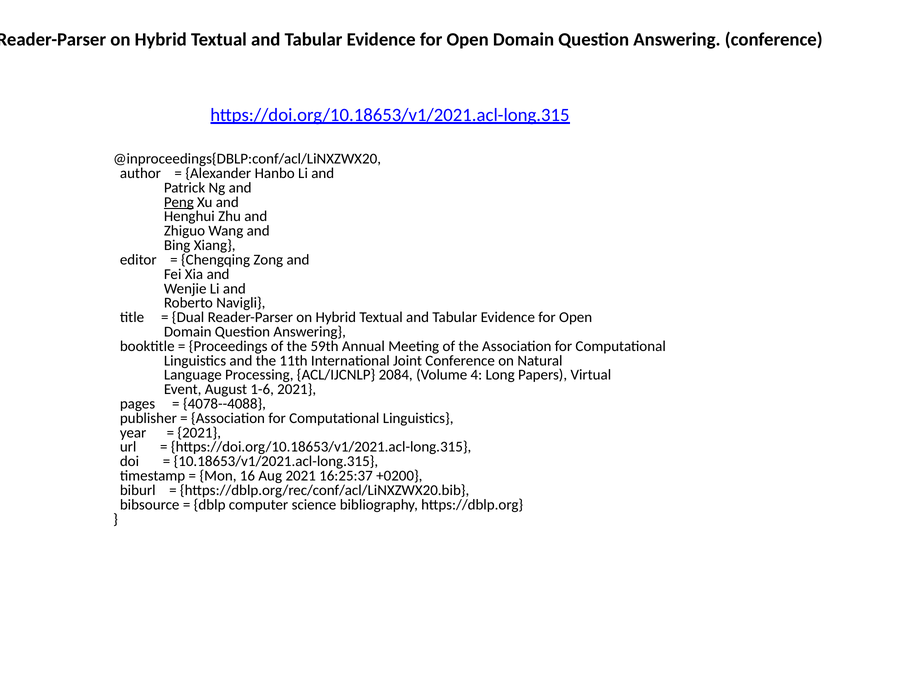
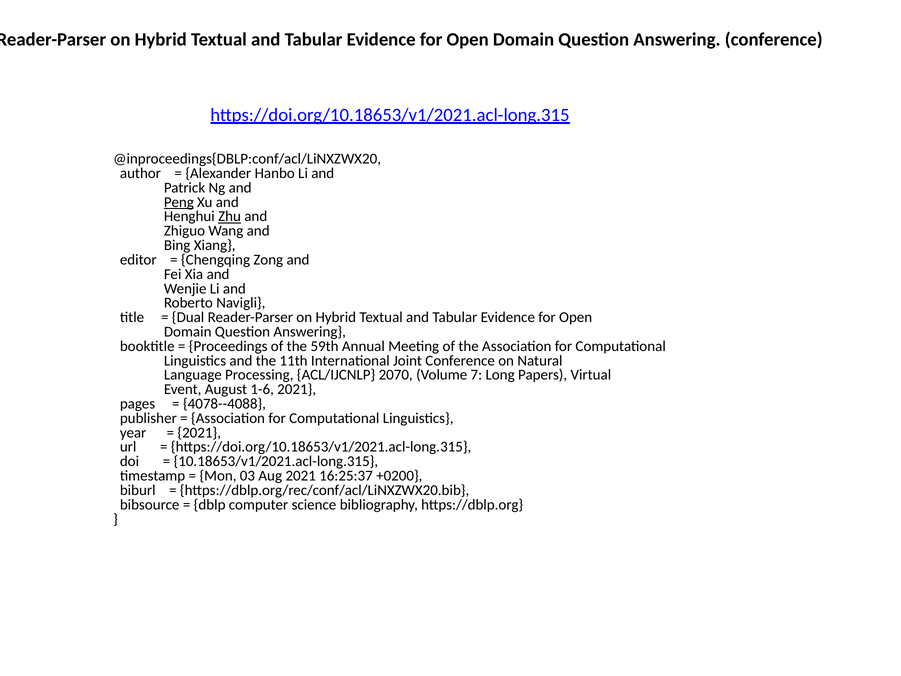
Zhu underline: none -> present
2084: 2084 -> 2070
4: 4 -> 7
16: 16 -> 03
